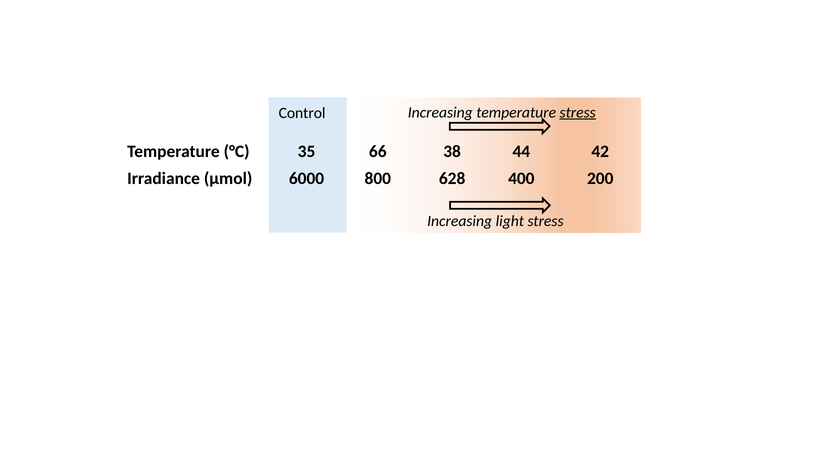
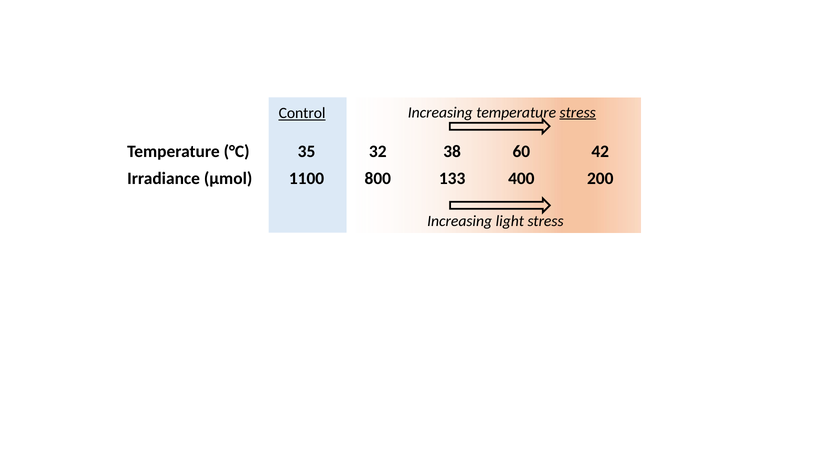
Control underline: none -> present
66: 66 -> 32
44: 44 -> 60
6000: 6000 -> 1100
628: 628 -> 133
